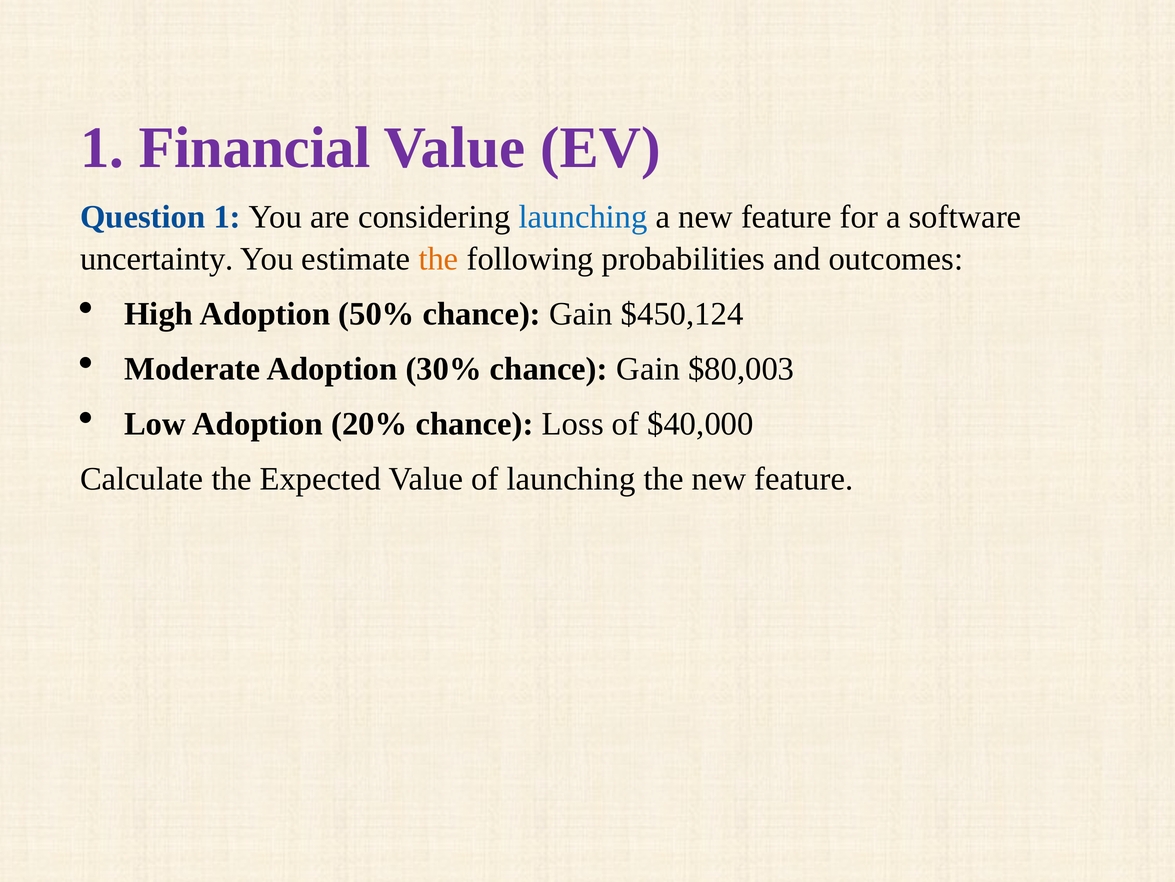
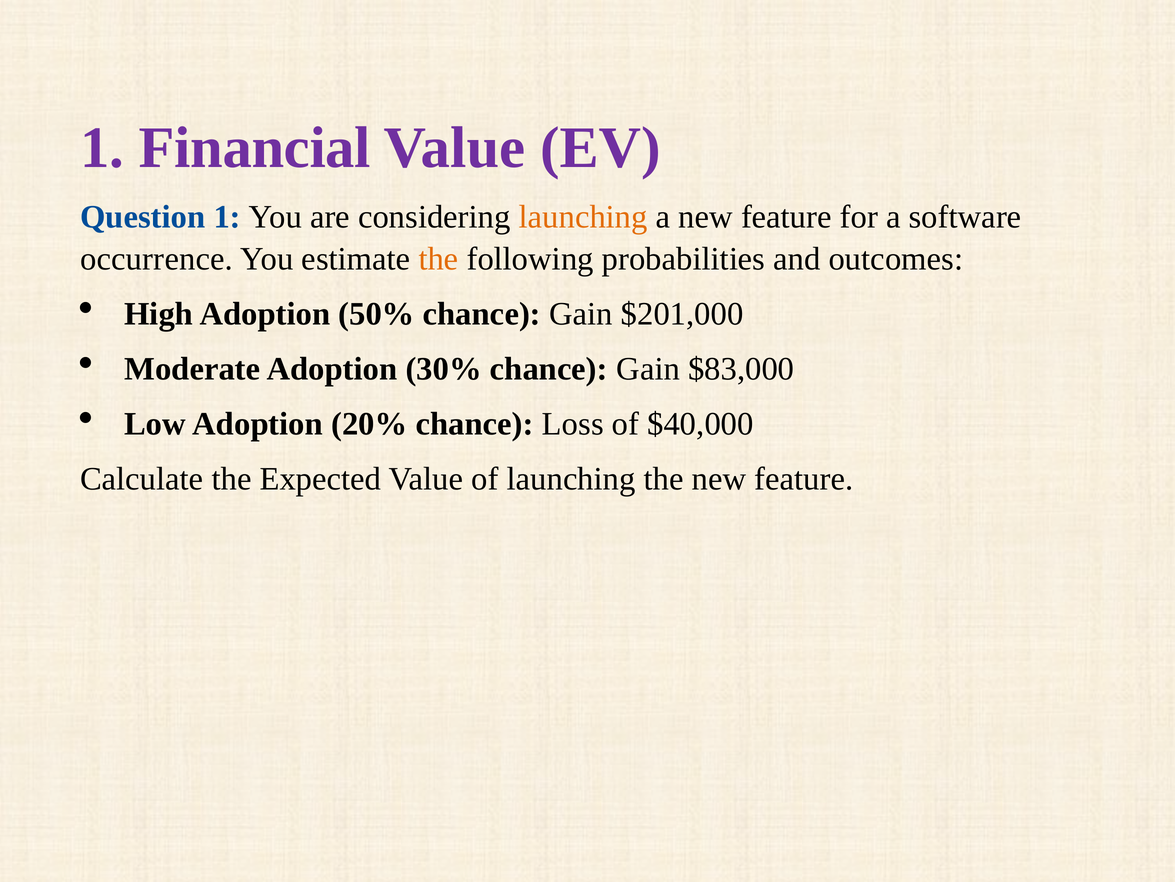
launching at (583, 217) colour: blue -> orange
uncertainty: uncertainty -> occurrence
$450,124: $450,124 -> $201,000
$80,003: $80,003 -> $83,000
